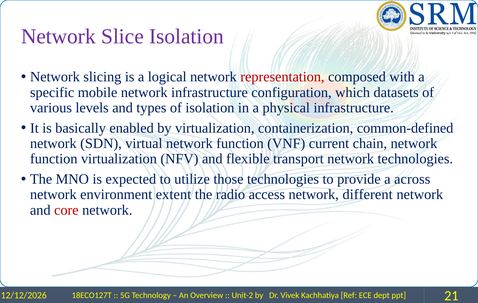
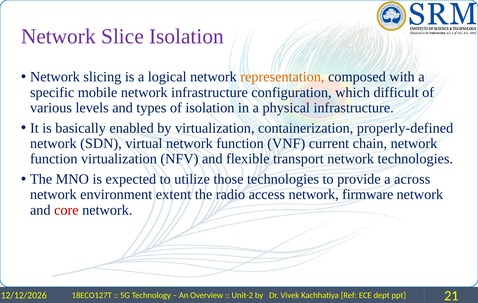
representation colour: red -> orange
datasets: datasets -> difficult
common-defined: common-defined -> properly-defined
different: different -> firmware
